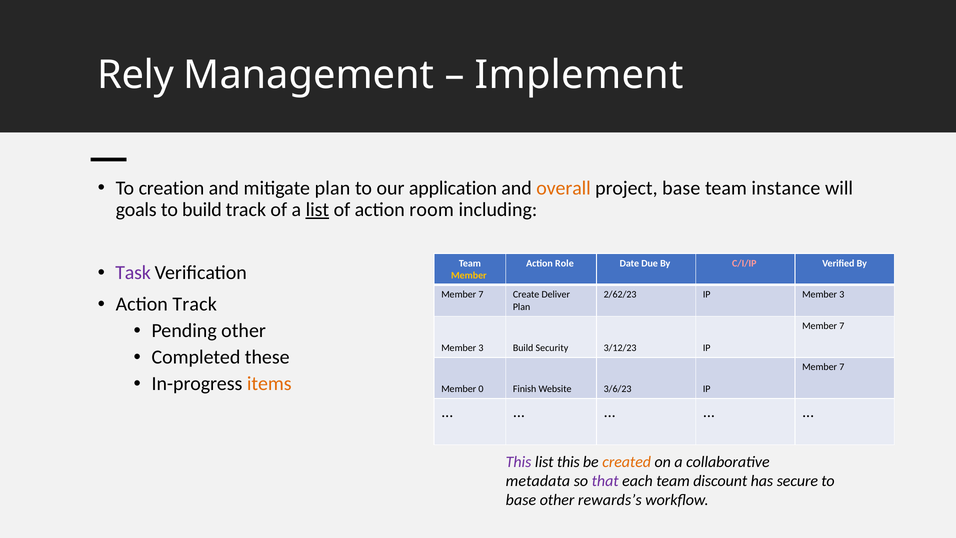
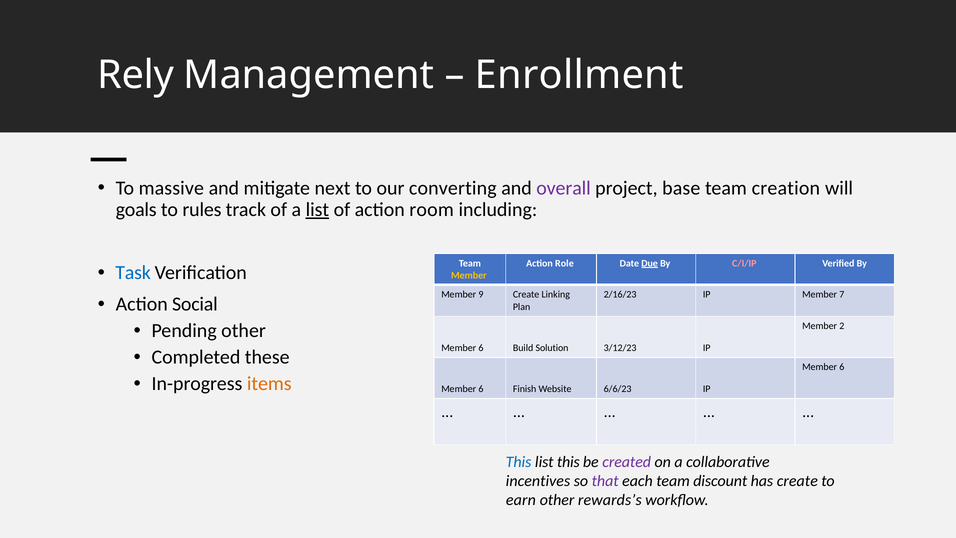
Implement: Implement -> Enrollment
creation: creation -> massive
mitigate plan: plan -> next
application: application -> converting
overall colour: orange -> purple
instance: instance -> creation
to build: build -> rules
Due underline: none -> present
Task colour: purple -> blue
7 at (481, 294): 7 -> 9
Deliver: Deliver -> Linking
2/62/23: 2/62/23 -> 2/16/23
IP Member 3: 3 -> 7
Action Track: Track -> Social
7 at (842, 326): 7 -> 2
3 at (481, 348): 3 -> 6
Security: Security -> Solution
7 at (842, 367): 7 -> 6
0 at (481, 389): 0 -> 6
3/6/23: 3/6/23 -> 6/6/23
This at (519, 462) colour: purple -> blue
created colour: orange -> purple
metadata: metadata -> incentives
has secure: secure -> create
base at (521, 500): base -> earn
